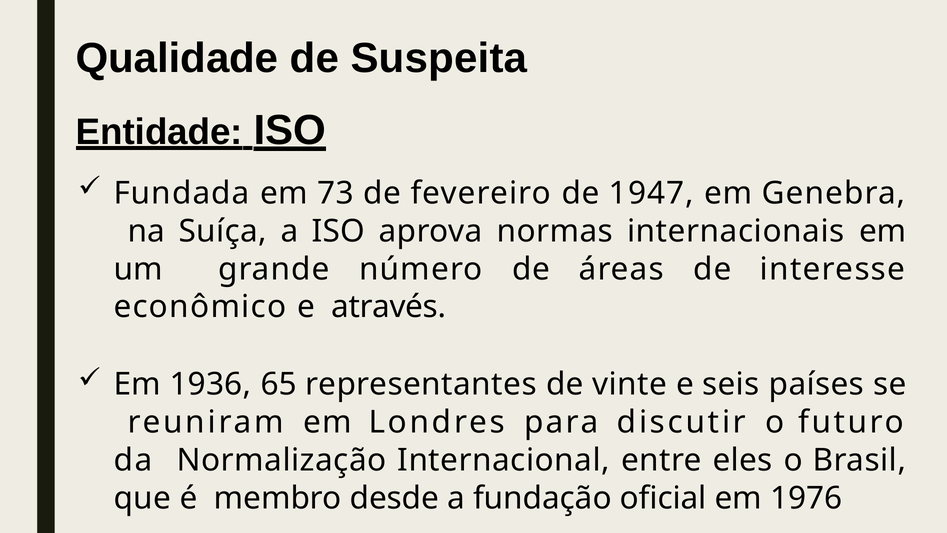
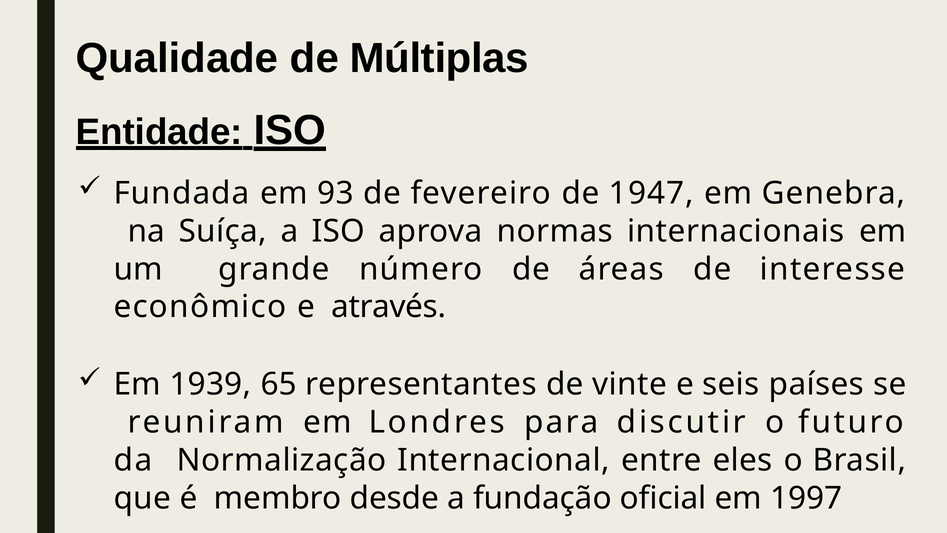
Suspeita: Suspeita -> Múltiplas
73: 73 -> 93
1936: 1936 -> 1939
1976: 1976 -> 1997
